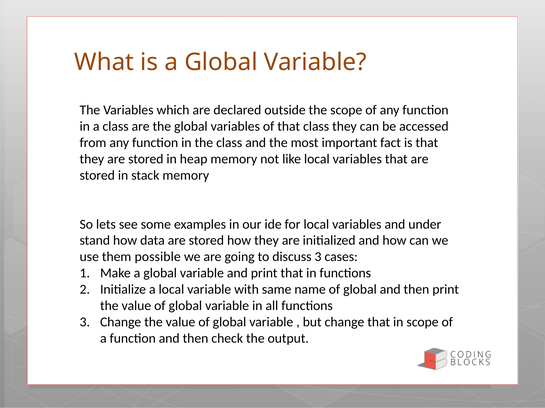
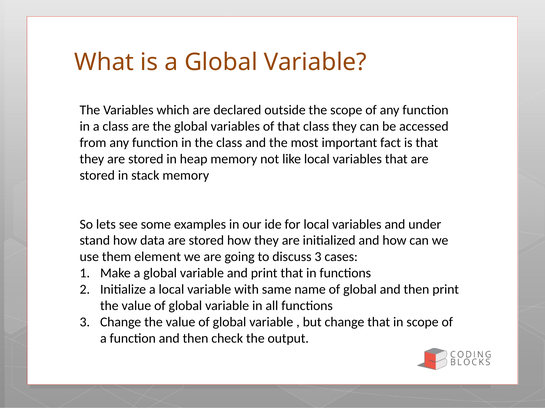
possible: possible -> element
